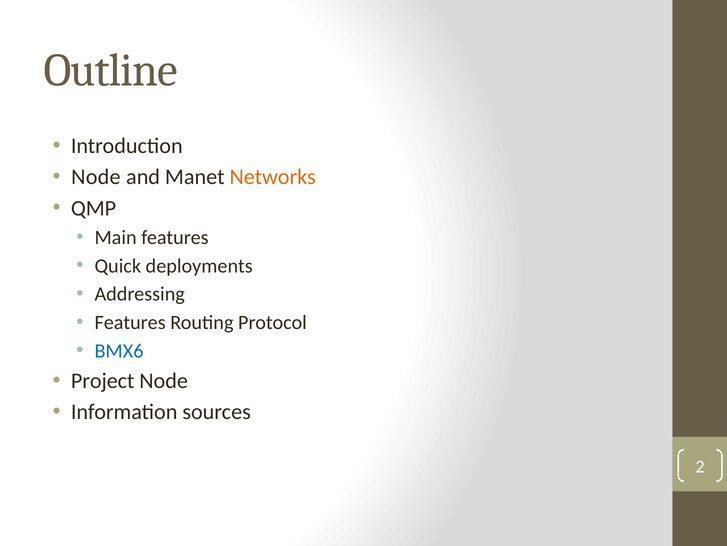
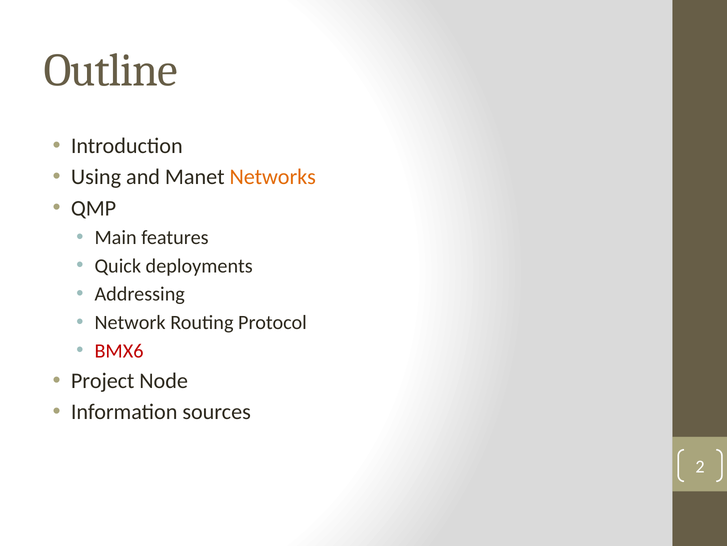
Node at (96, 177): Node -> Using
Features at (130, 322): Features -> Network
BMX6 colour: blue -> red
